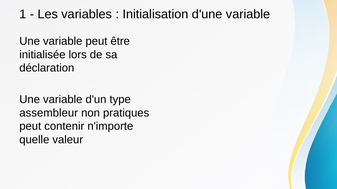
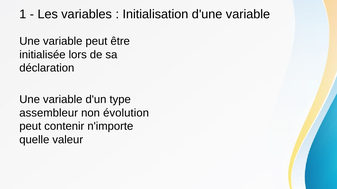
pratiques: pratiques -> évolution
